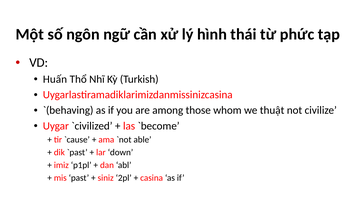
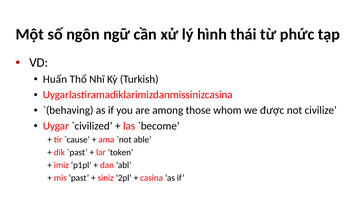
thuật: thuật -> được
down: down -> token
